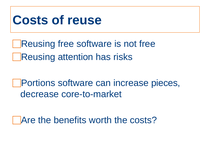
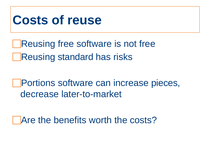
attention: attention -> standard
core-to-market: core-to-market -> later-to-market
